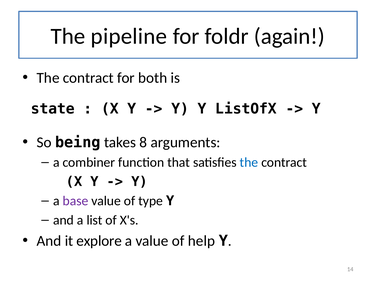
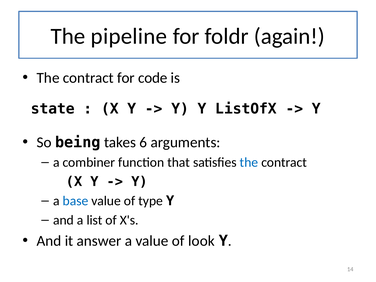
both: both -> code
8: 8 -> 6
base colour: purple -> blue
explore: explore -> answer
help: help -> look
